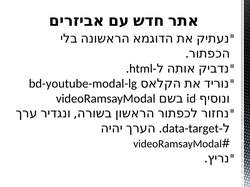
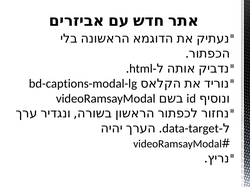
bd-youtube-modal-lg: bd-youtube-modal-lg -> bd-captions-modal-lg
